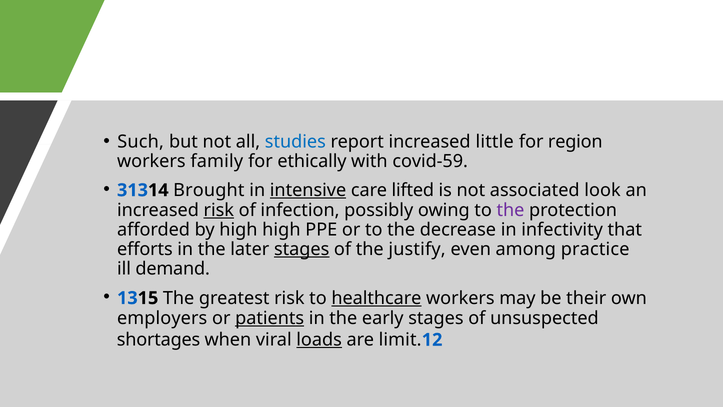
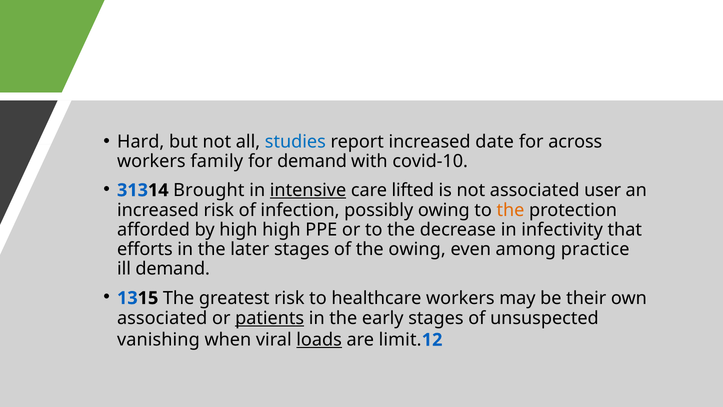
Such: Such -> Hard
little: little -> date
region: region -> across
for ethically: ethically -> demand
covid-59: covid-59 -> covid-10
look: look -> user
risk at (219, 210) underline: present -> none
the at (510, 210) colour: purple -> orange
stages at (302, 249) underline: present -> none
the justify: justify -> owing
healthcare underline: present -> none
employers at (162, 318): employers -> associated
shortages: shortages -> vanishing
